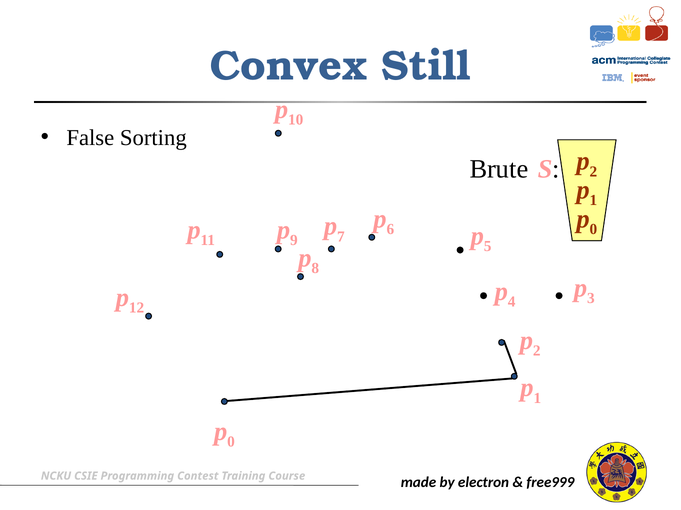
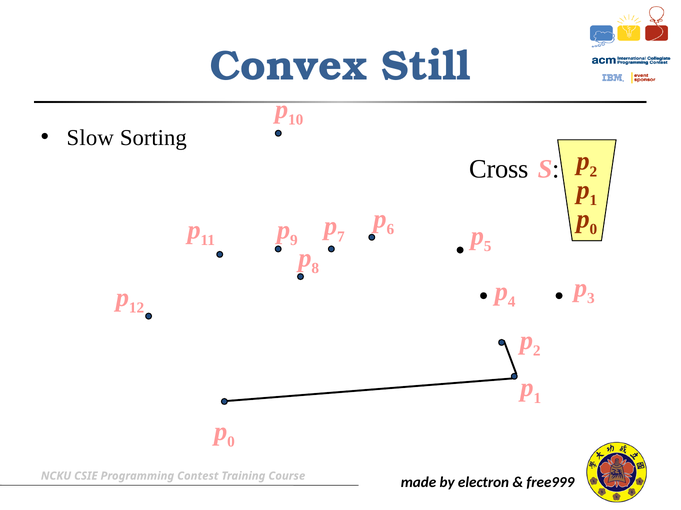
False: False -> Slow
Brute: Brute -> Cross
